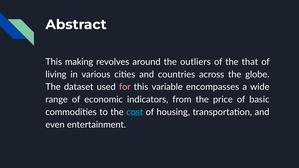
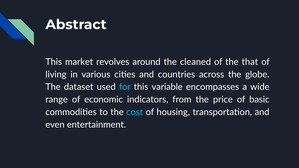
making: making -> market
outliers: outliers -> cleaned
for colour: pink -> light blue
